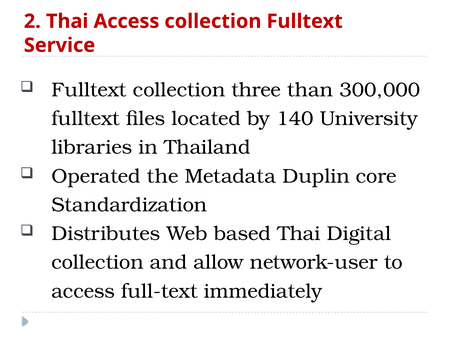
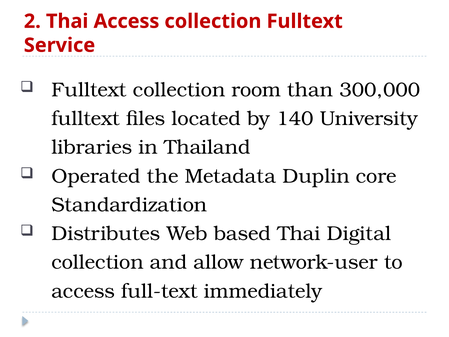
three: three -> room
